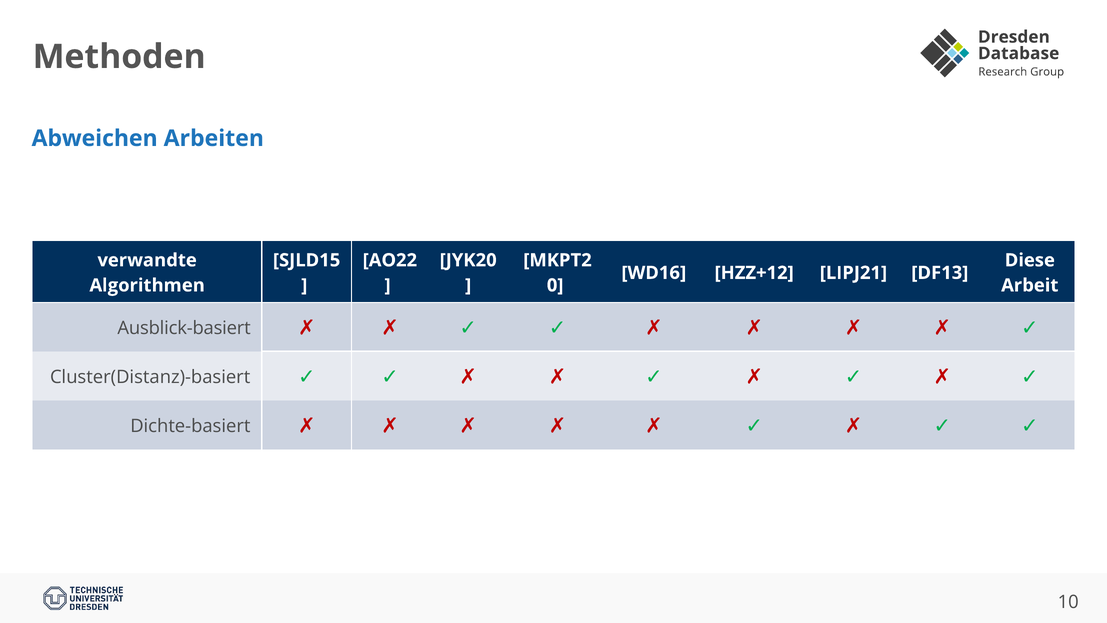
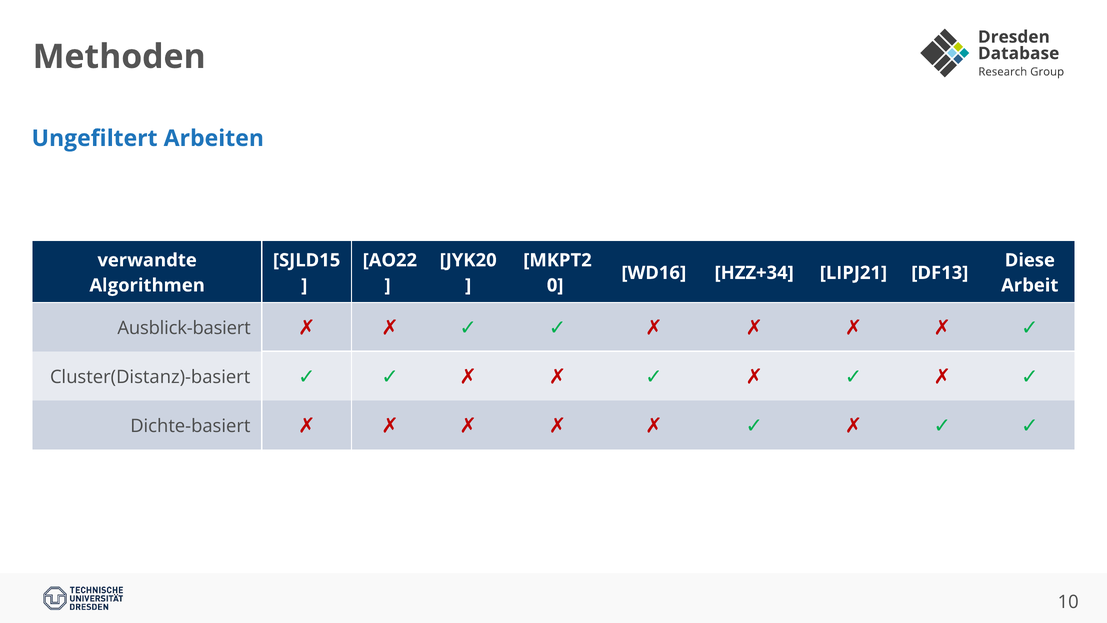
Abweichen: Abweichen -> Ungefiltert
HZZ+12: HZZ+12 -> HZZ+34
